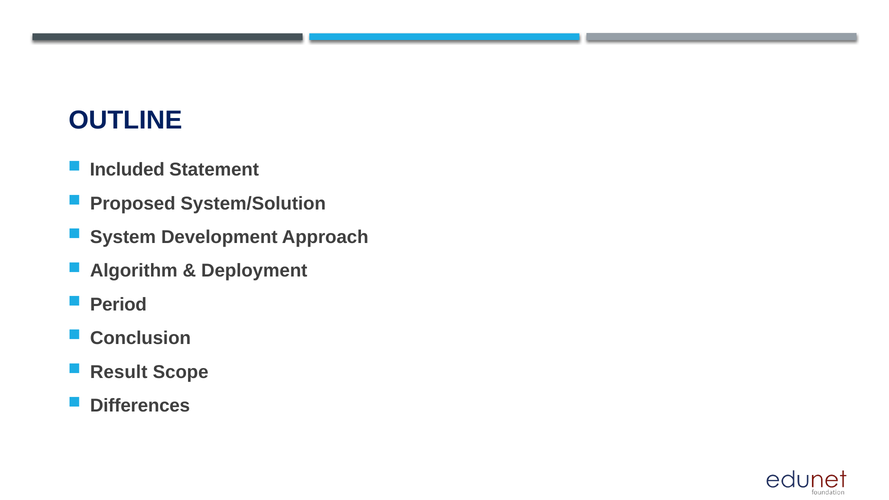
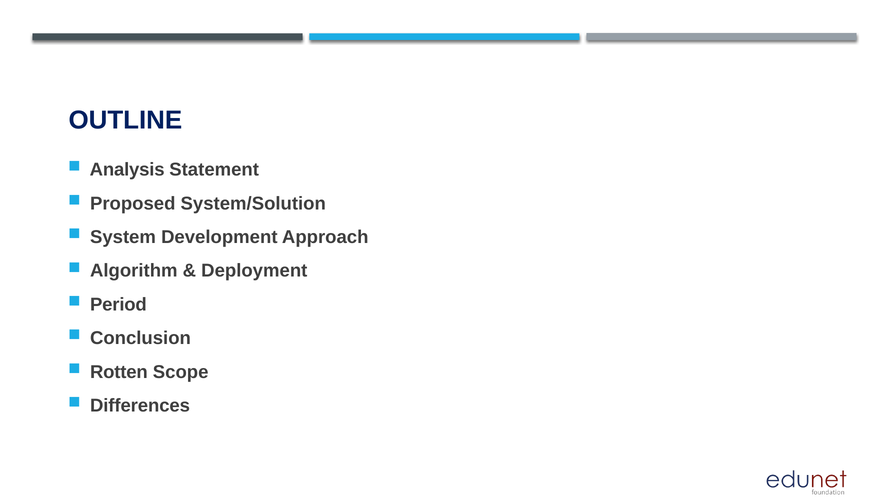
Included: Included -> Analysis
Result: Result -> Rotten
